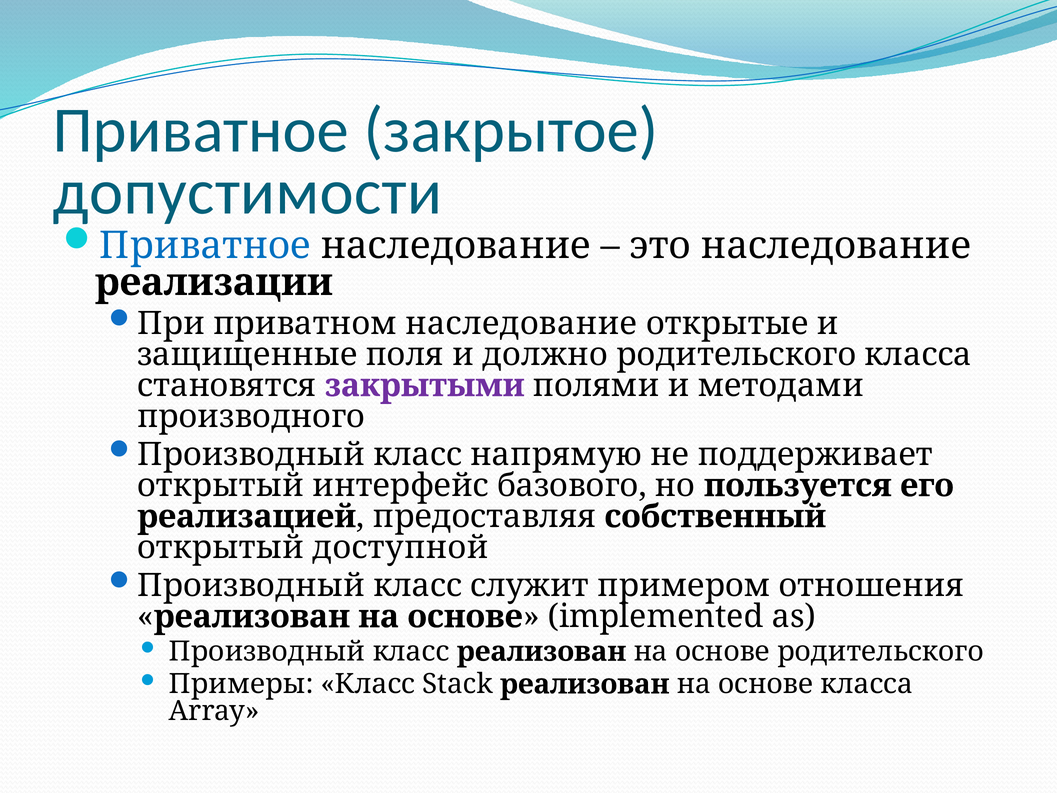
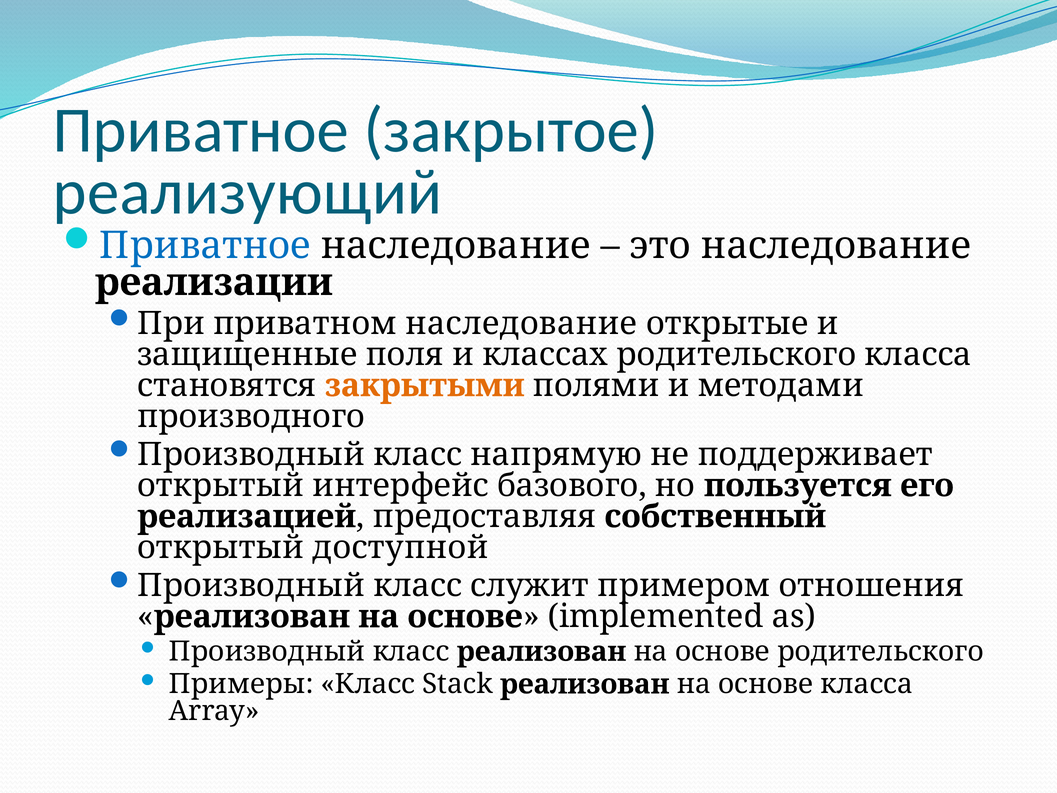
допустимости: допустимости -> реализующий
должно: должно -> классах
закрытыми colour: purple -> orange
